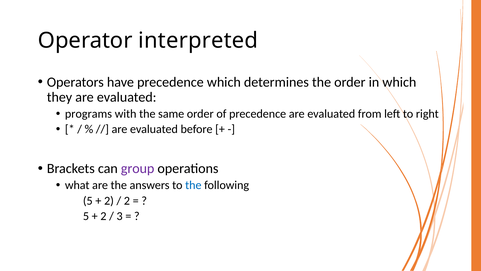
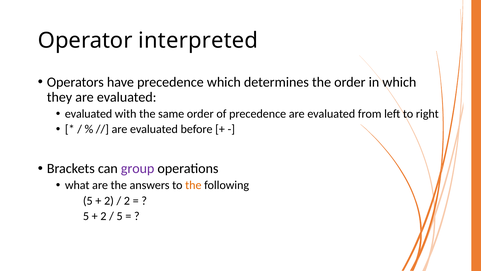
programs at (88, 114): programs -> evaluated
the at (193, 185) colour: blue -> orange
3 at (120, 216): 3 -> 5
